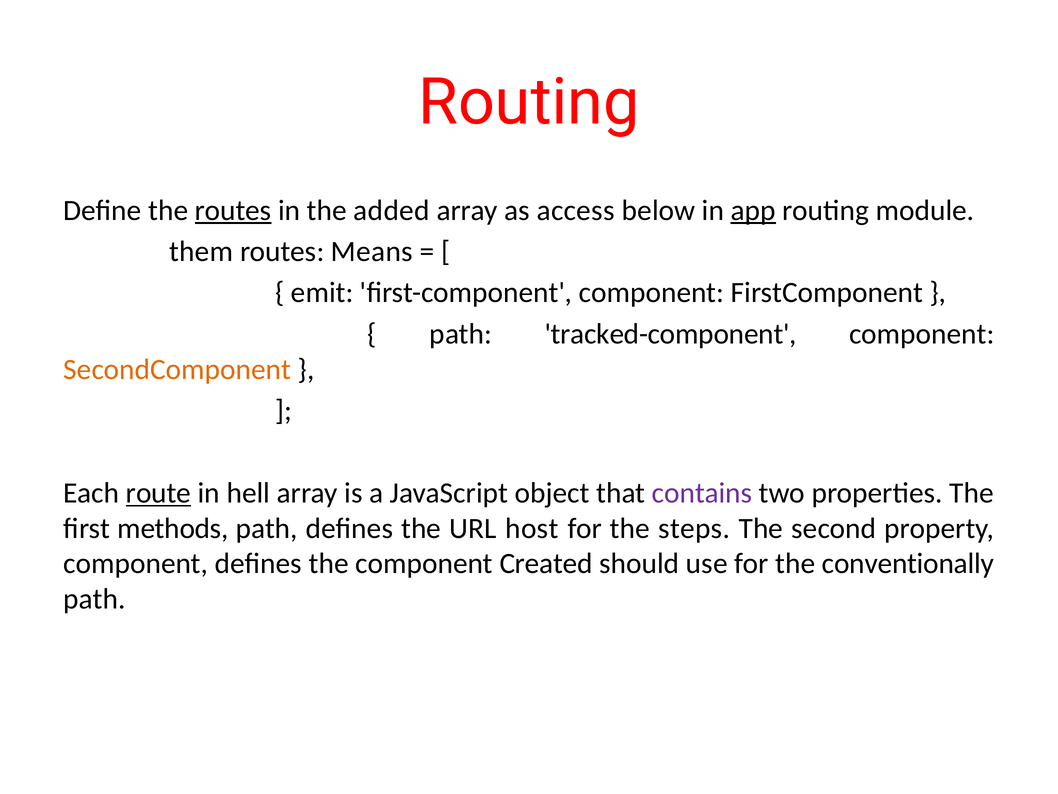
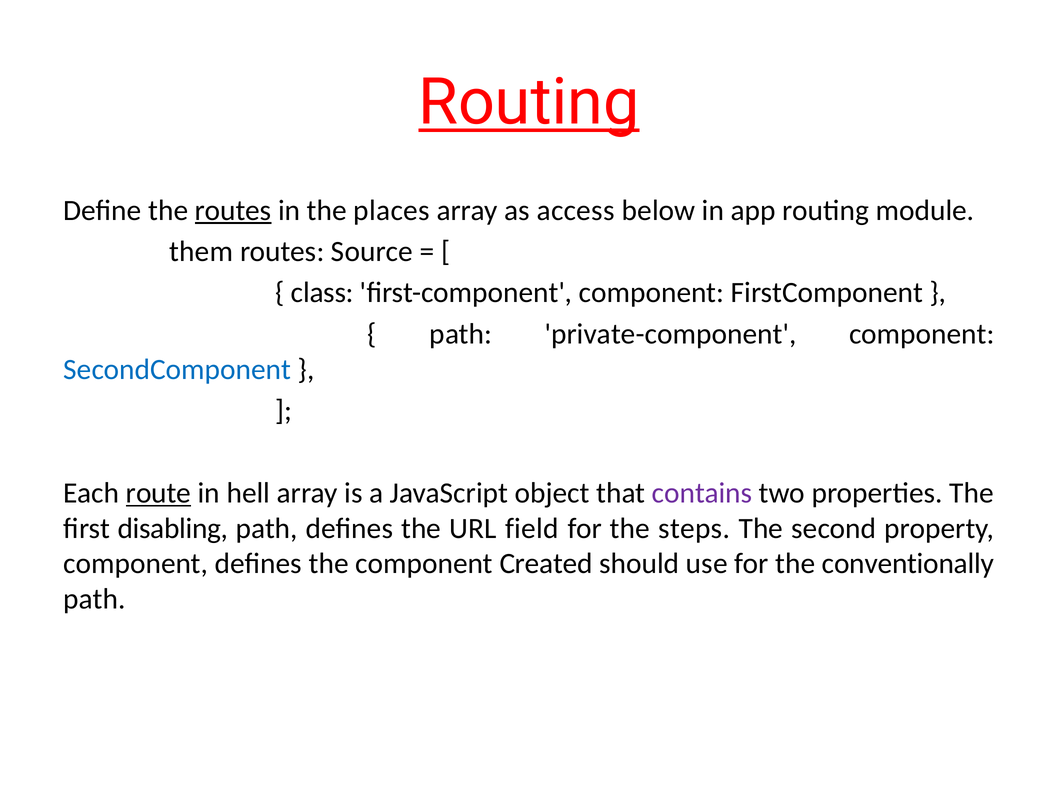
Routing at (529, 102) underline: none -> present
added: added -> places
app underline: present -> none
Means: Means -> Source
emit: emit -> class
tracked-component: tracked-component -> private-component
SecondComponent colour: orange -> blue
methods: methods -> disabling
host: host -> field
